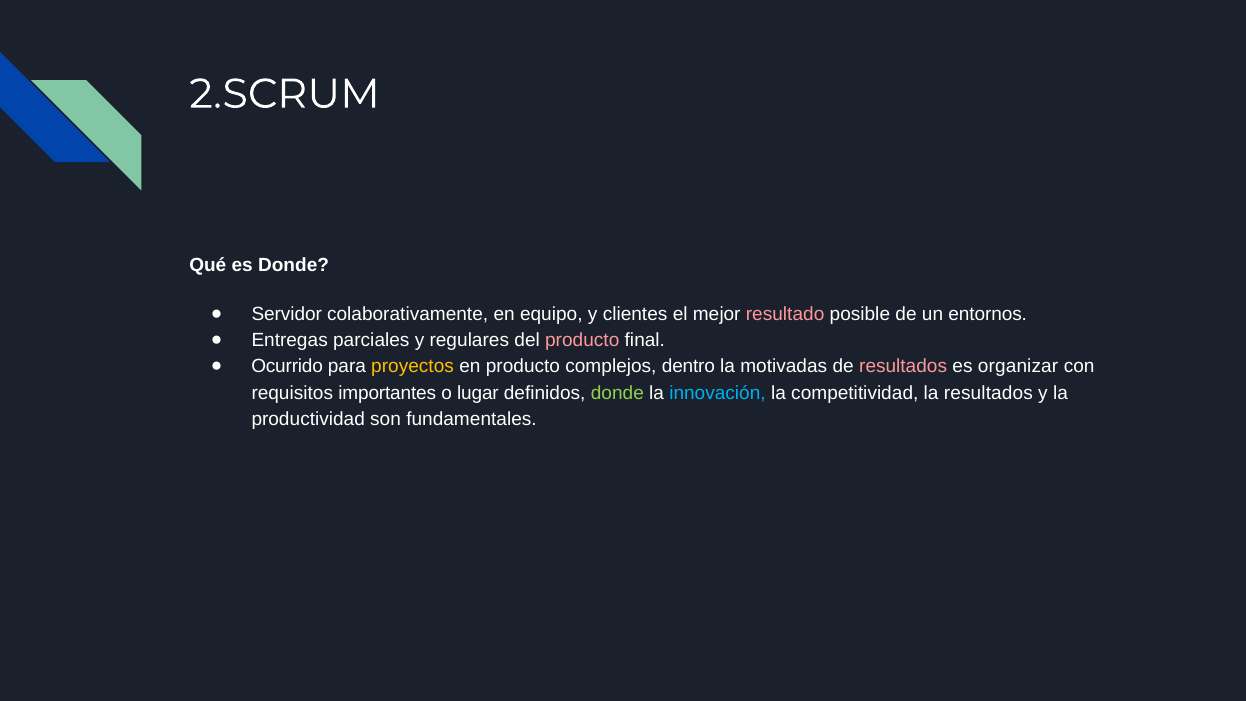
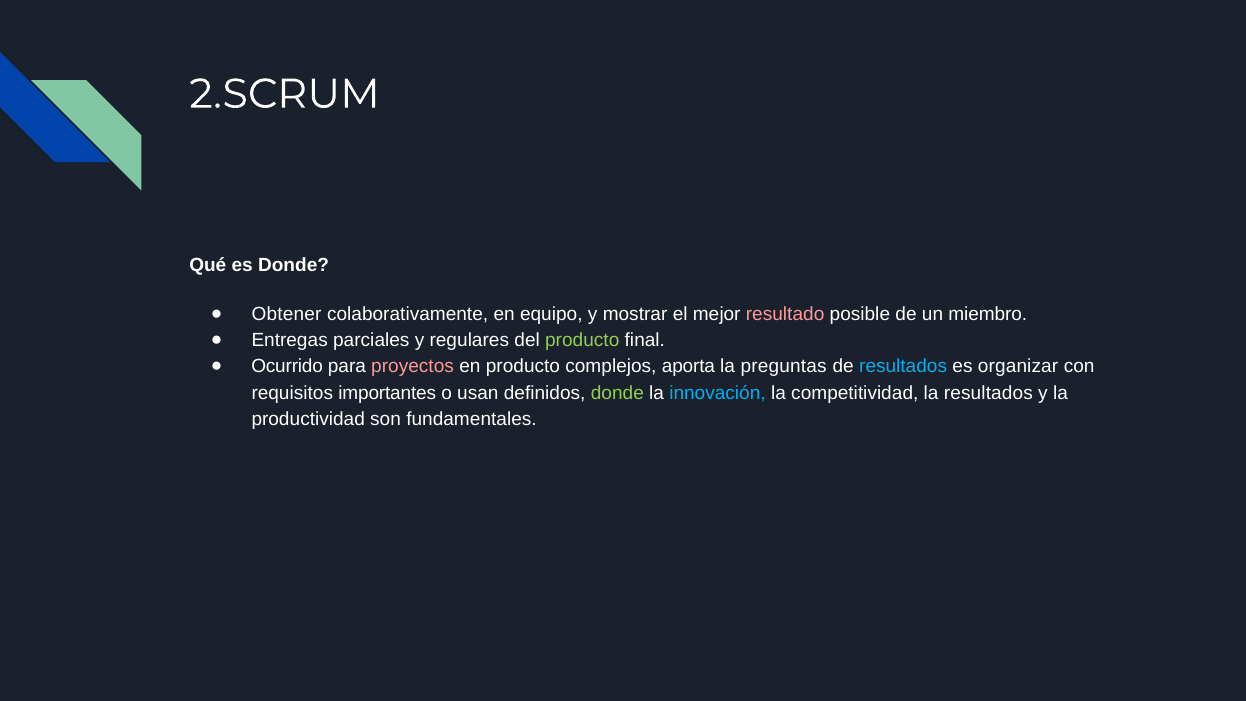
Servidor: Servidor -> Obtener
clientes: clientes -> mostrar
entornos: entornos -> miembro
producto at (582, 340) colour: pink -> light green
proyectos colour: yellow -> pink
dentro: dentro -> aporta
motivadas: motivadas -> preguntas
resultados at (903, 367) colour: pink -> light blue
lugar: lugar -> usan
